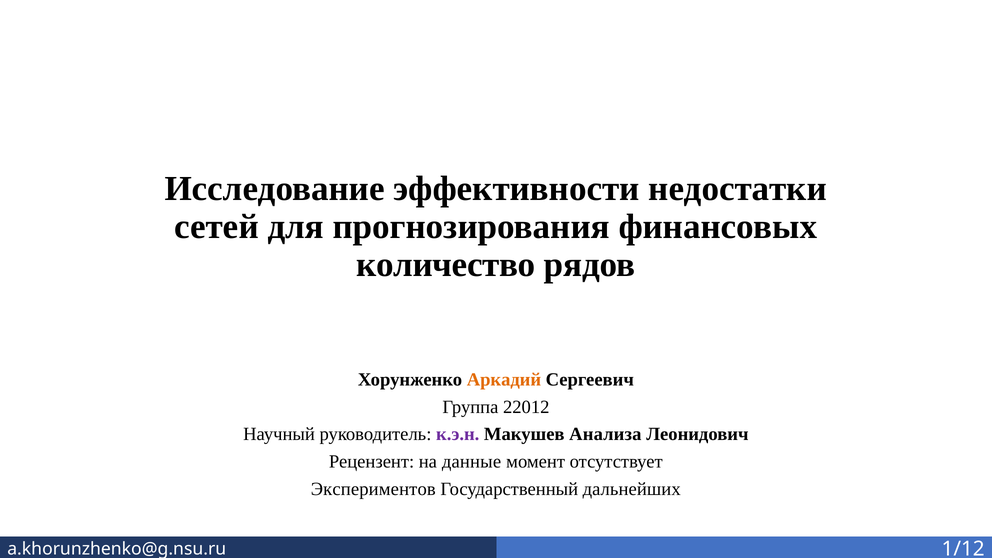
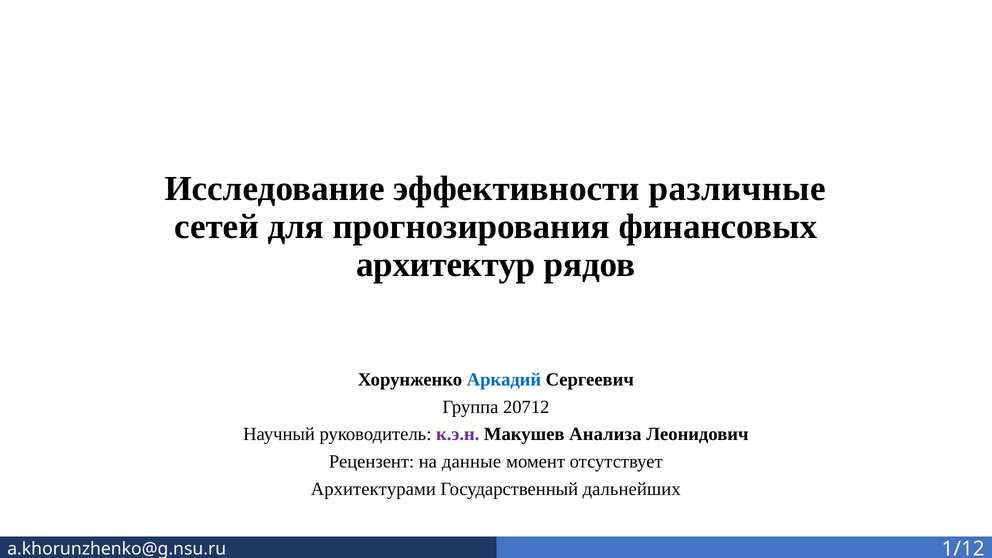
недостатки: недостатки -> различные
количество: количество -> архитектур
Аркадий colour: orange -> blue
22012: 22012 -> 20712
Экспериментов: Экспериментов -> Архитектурами
